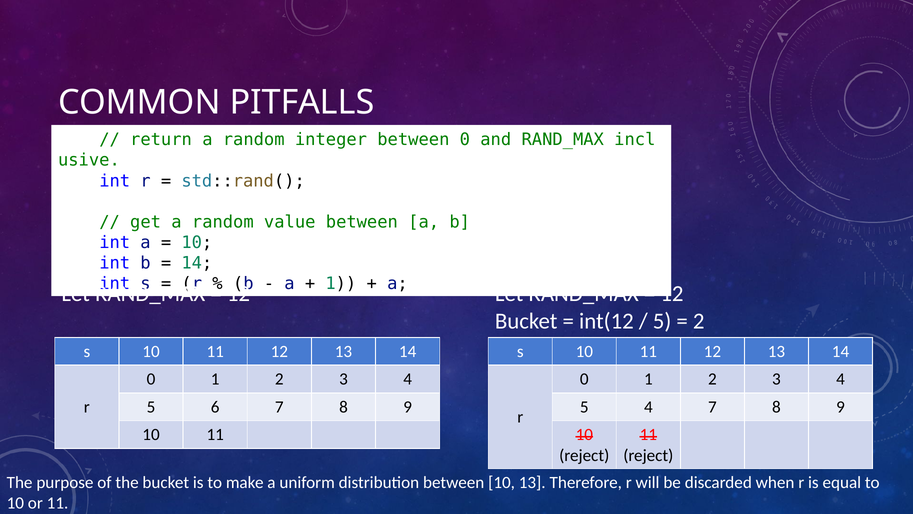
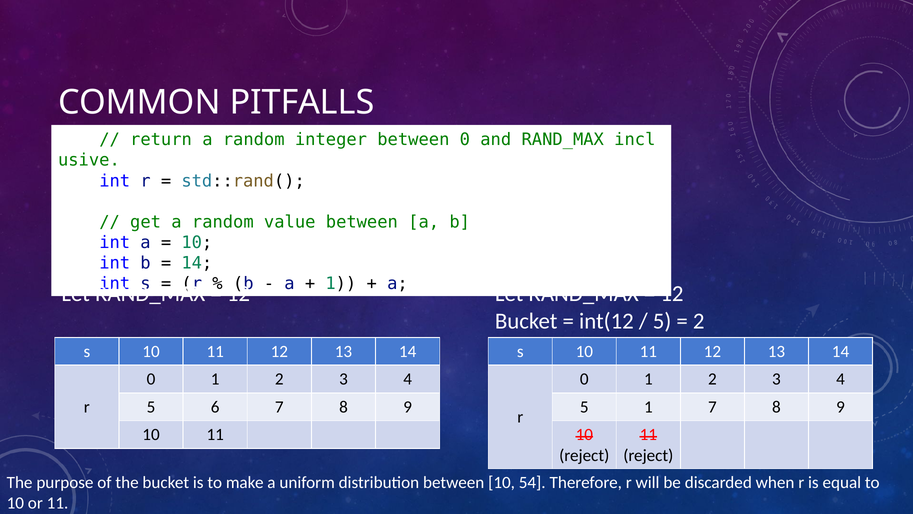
5 4: 4 -> 1
10 13: 13 -> 54
